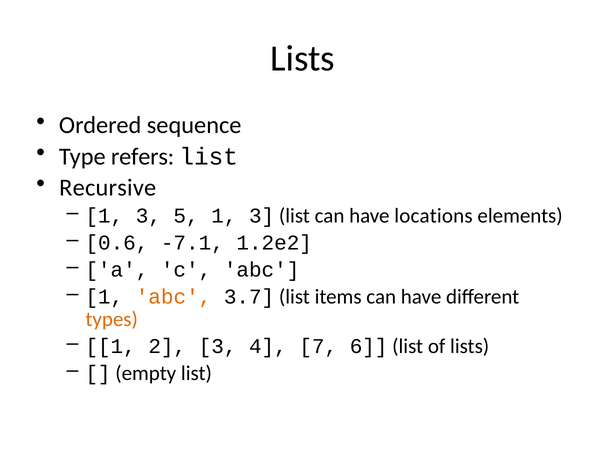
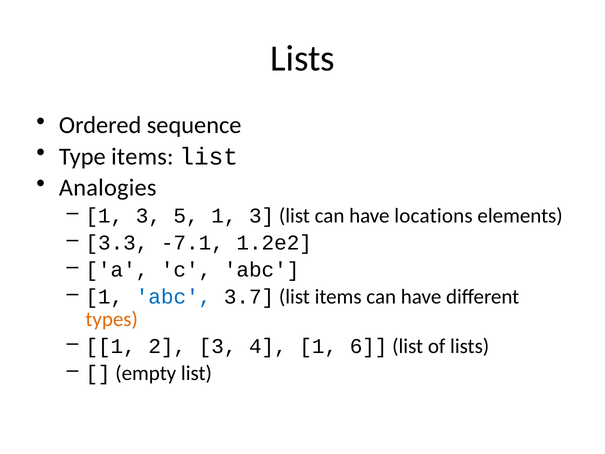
Type refers: refers -> items
Recursive: Recursive -> Analogies
0.6: 0.6 -> 3.3
abc at (174, 297) colour: orange -> blue
4 7: 7 -> 1
